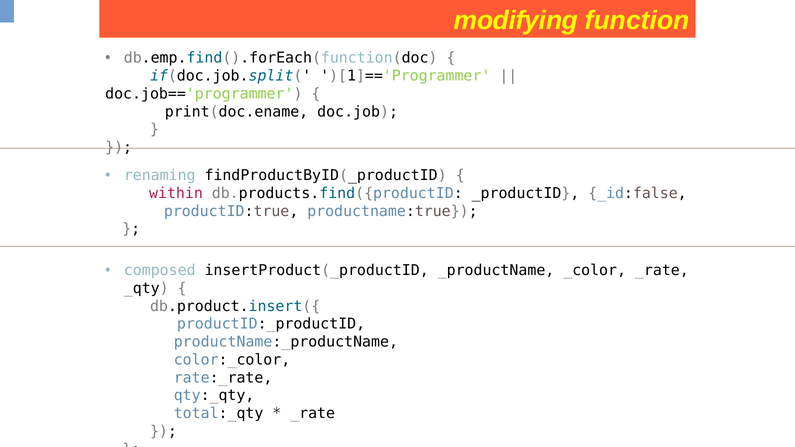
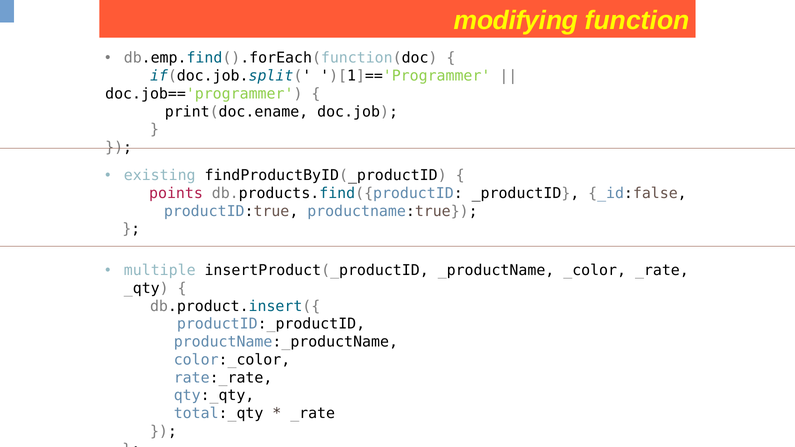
renaming: renaming -> existing
within: within -> points
composed: composed -> multiple
